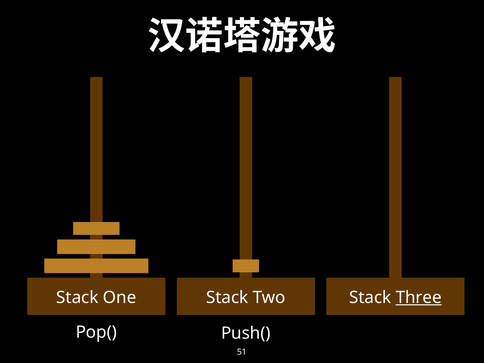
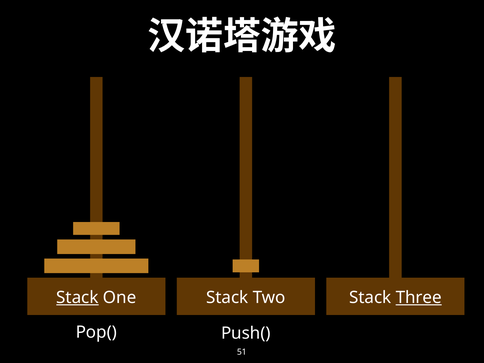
Stack at (77, 298) underline: none -> present
